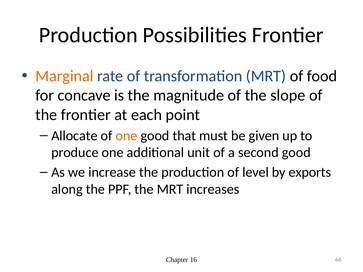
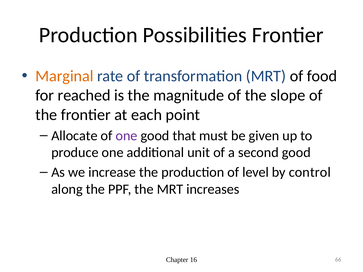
concave: concave -> reached
one at (126, 136) colour: orange -> purple
exports: exports -> control
